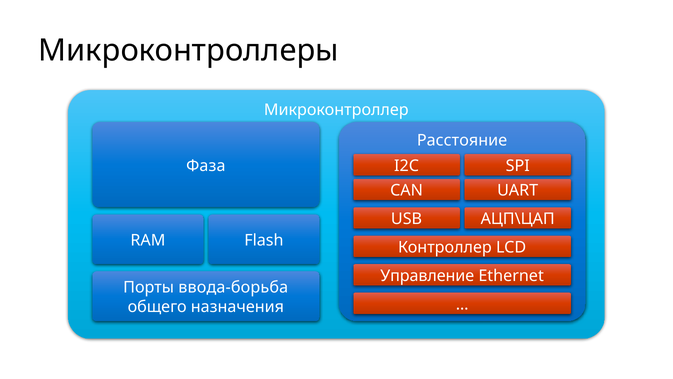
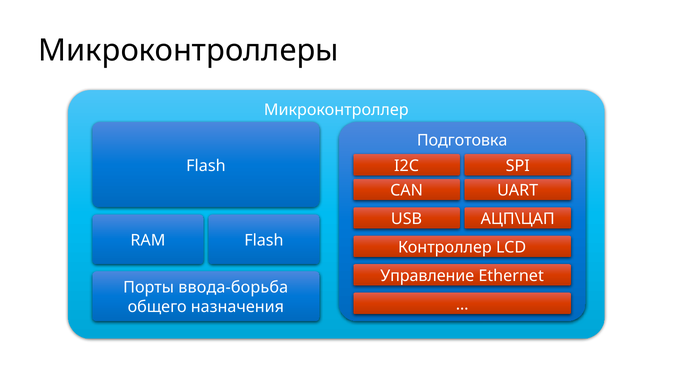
Расстояние: Расстояние -> Подготовка
Фаза at (206, 166): Фаза -> Flash
